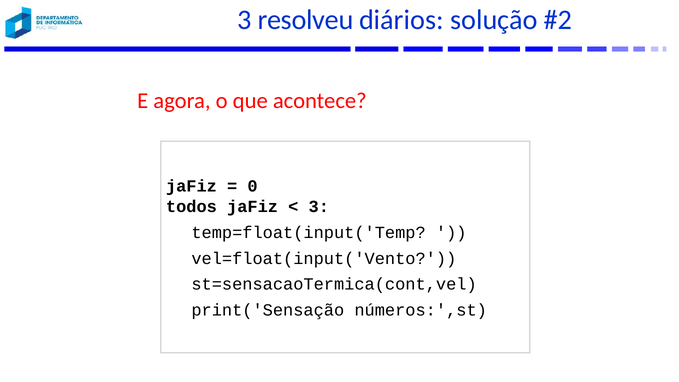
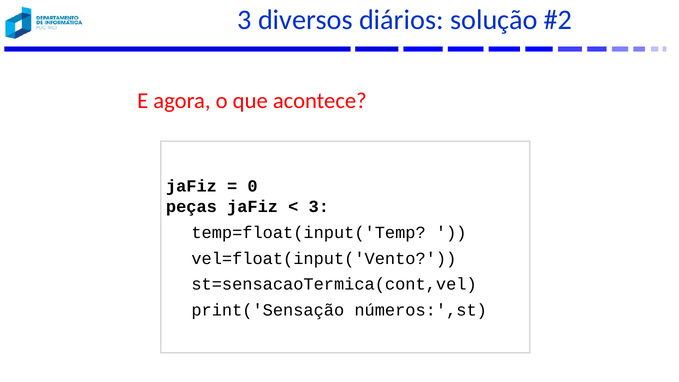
resolveu: resolveu -> diversos
todos: todos -> peças
